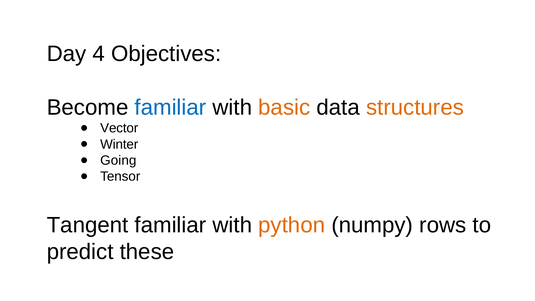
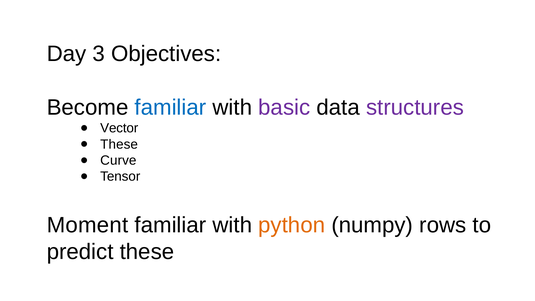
4: 4 -> 3
basic colour: orange -> purple
structures colour: orange -> purple
Winter at (119, 144): Winter -> These
Going: Going -> Curve
Tangent: Tangent -> Moment
